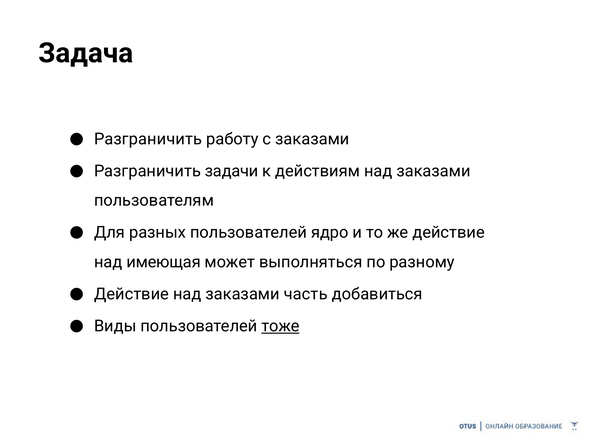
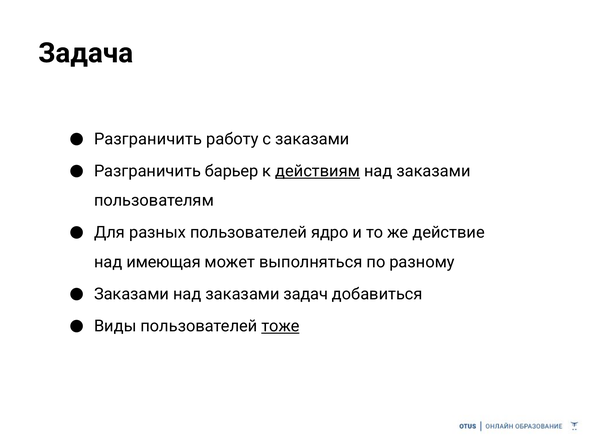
задачи: задачи -> барьер
действиям underline: none -> present
Действие at (132, 294): Действие -> Заказами
часть: часть -> задач
